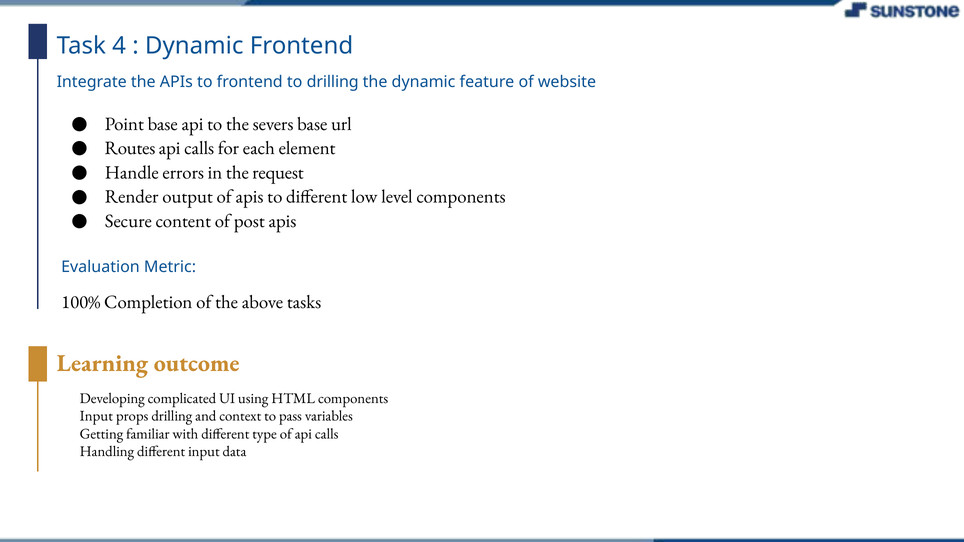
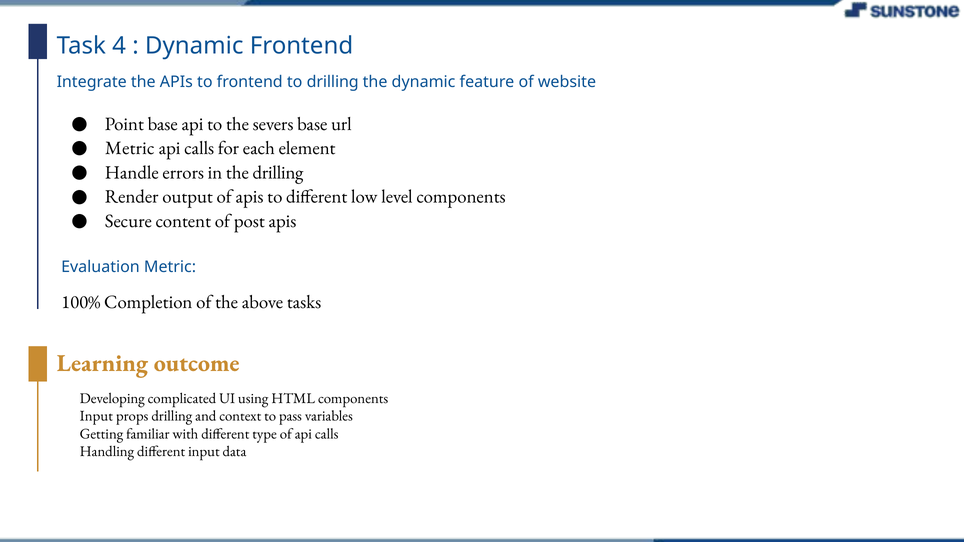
Routes at (130, 148): Routes -> Metric
the request: request -> drilling
